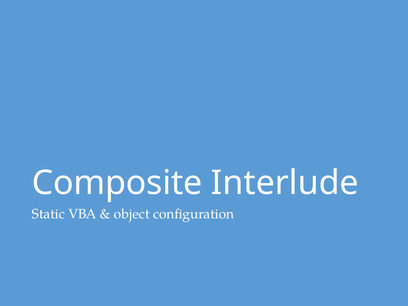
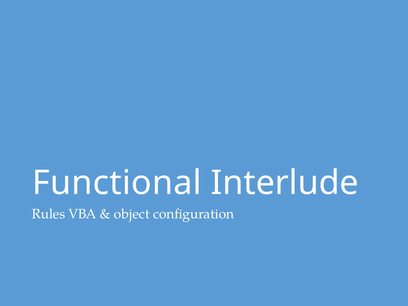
Composite: Composite -> Functional
Static: Static -> Rules
